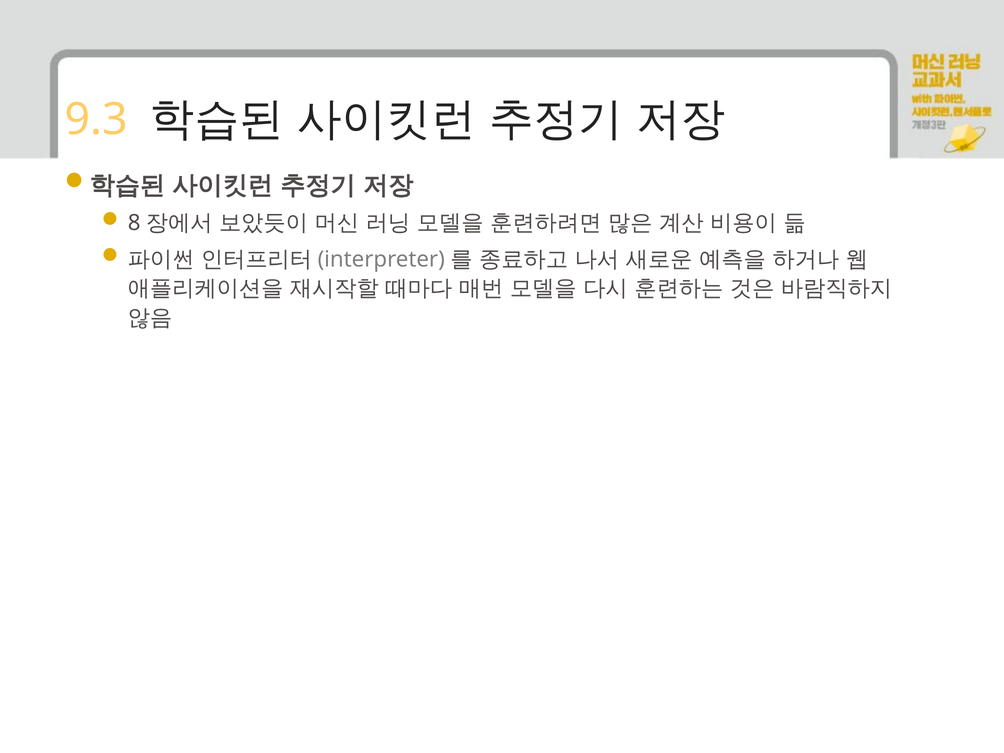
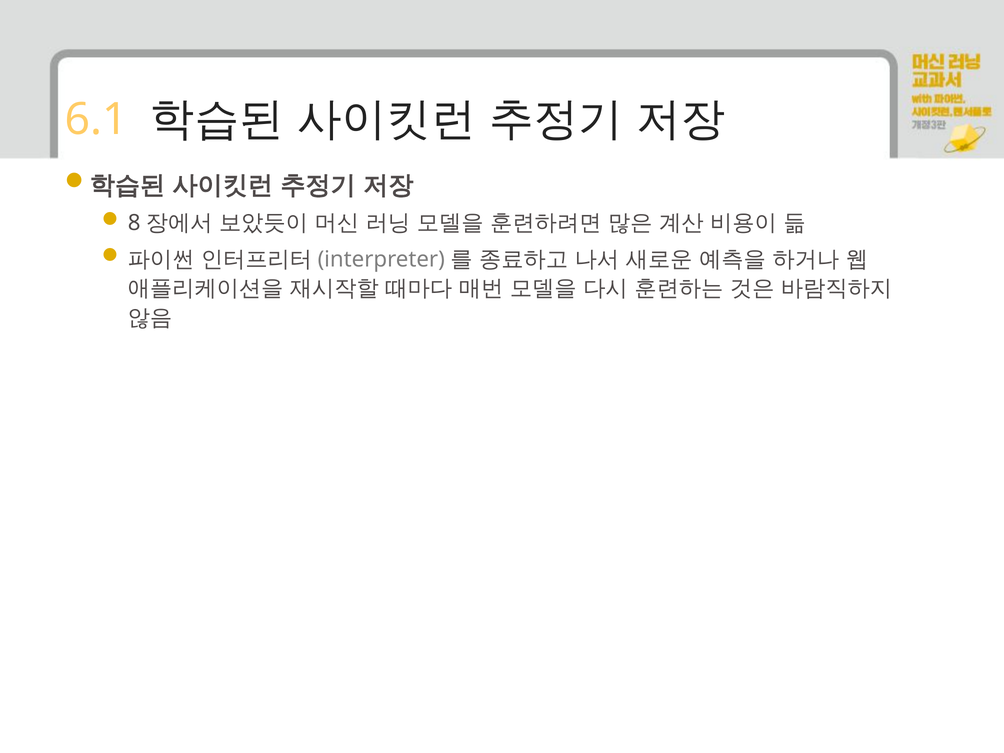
9.3: 9.3 -> 6.1
